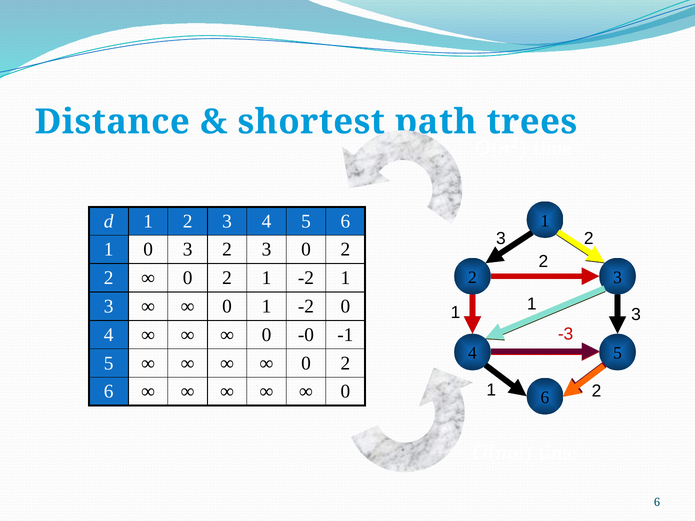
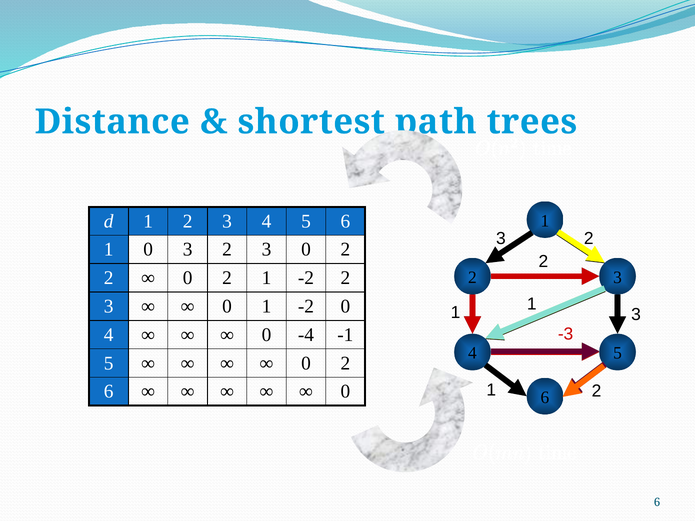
-2 1: 1 -> 2
-0: -0 -> -4
